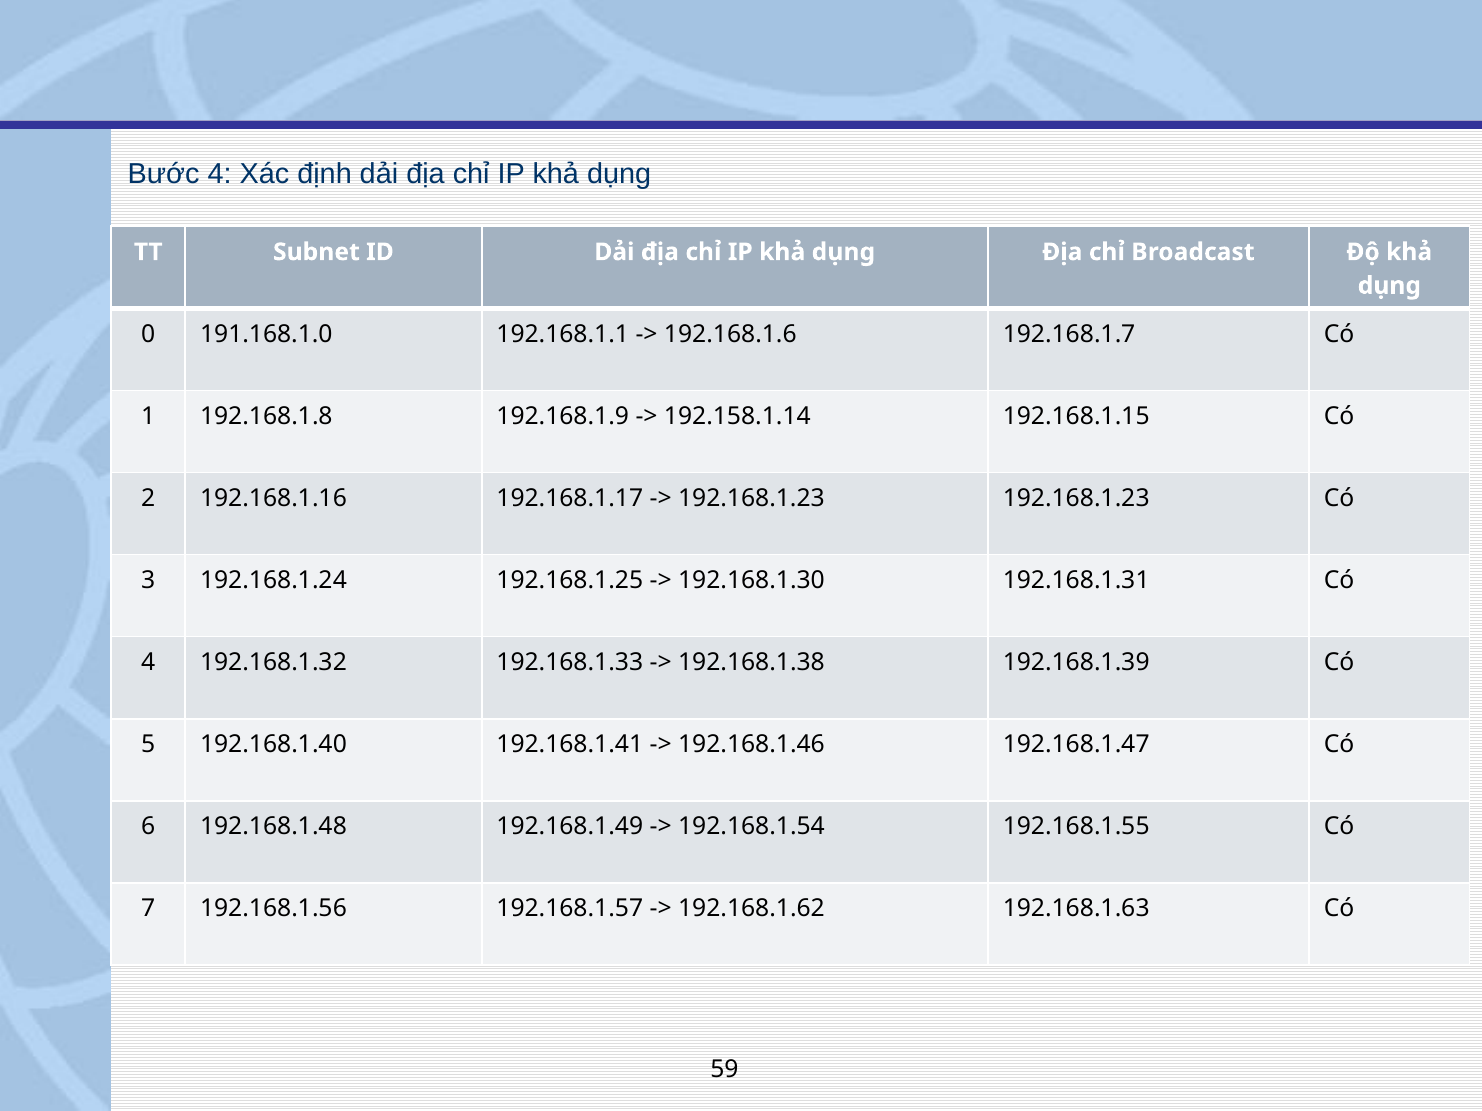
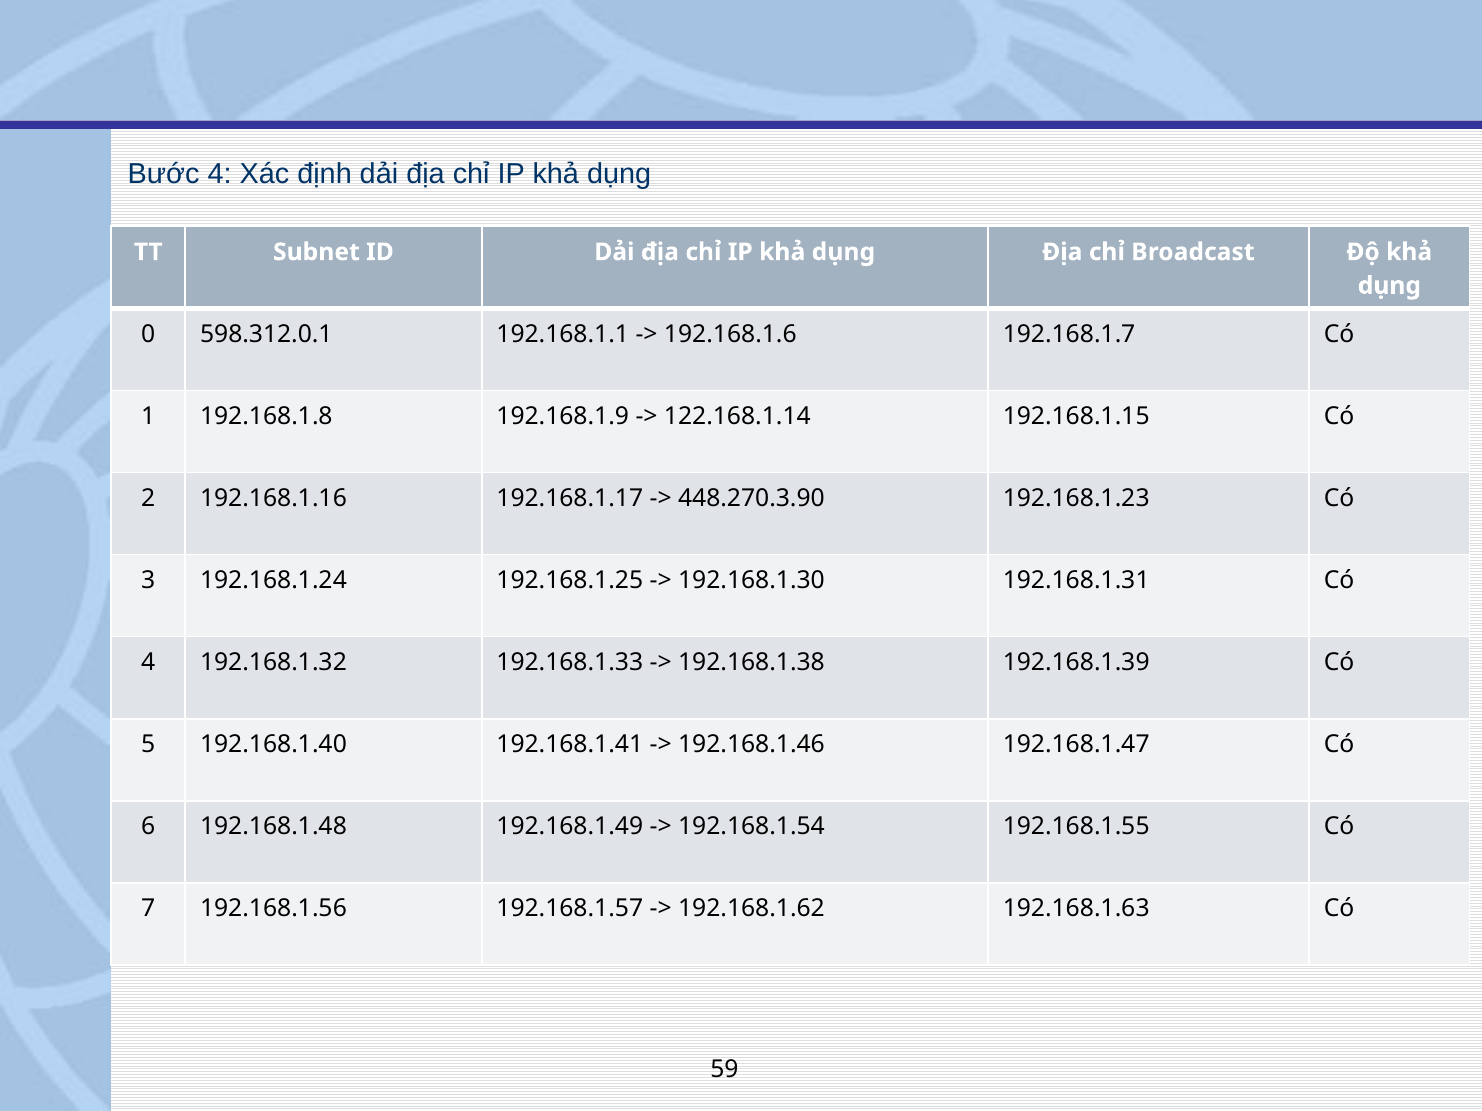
191.168.1.0: 191.168.1.0 -> 598.312.0.1
192.158.1.14: 192.158.1.14 -> 122.168.1.14
192.168.1.23 at (751, 498): 192.168.1.23 -> 448.270.3.90
